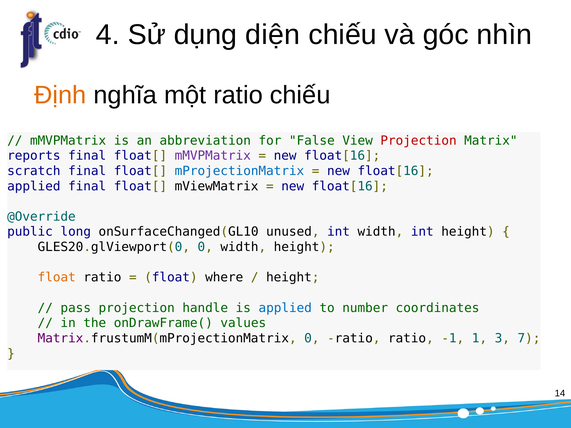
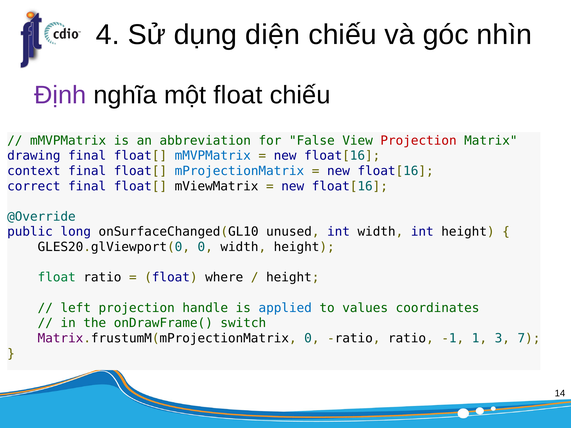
Định colour: orange -> purple
một ratio: ratio -> float
reports: reports -> drawing
mMVPMatrix at (213, 156) colour: purple -> blue
scratch: scratch -> context
applied at (34, 186): applied -> correct
float at (57, 278) colour: orange -> green
pass: pass -> left
number: number -> values
values: values -> switch
